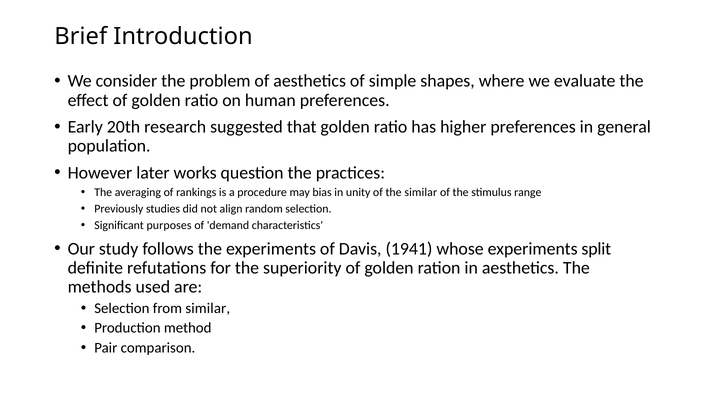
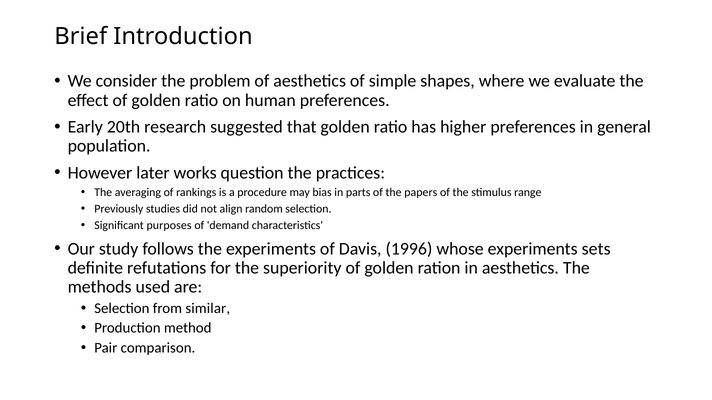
unity: unity -> parts
the similar: similar -> papers
1941: 1941 -> 1996
split: split -> sets
